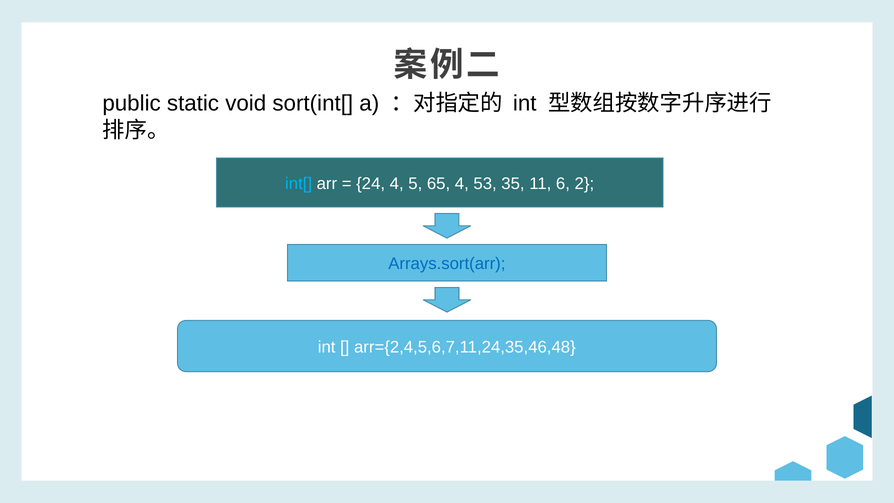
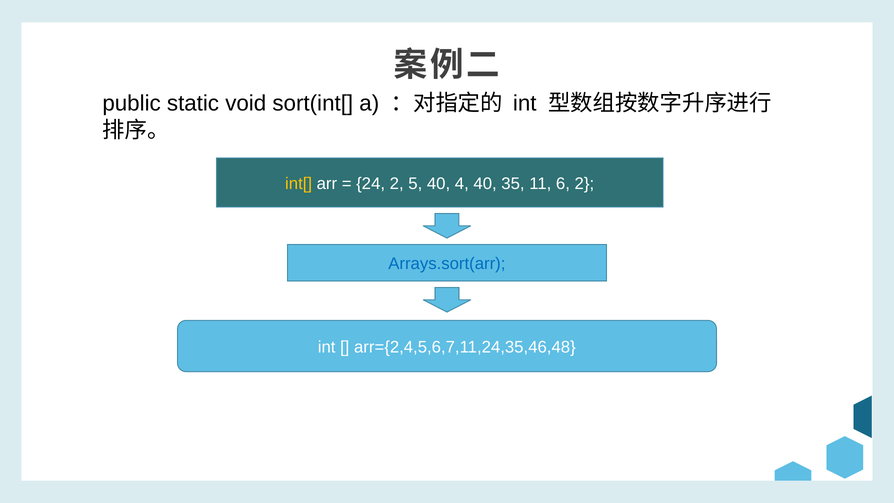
int[ colour: light blue -> yellow
24 4: 4 -> 2
5 65: 65 -> 40
4 53: 53 -> 40
